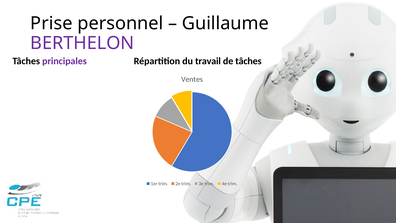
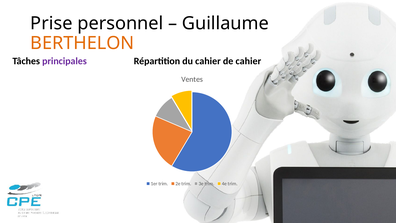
BERTHELON colour: purple -> orange
du travail: travail -> cahier
de tâches: tâches -> cahier
